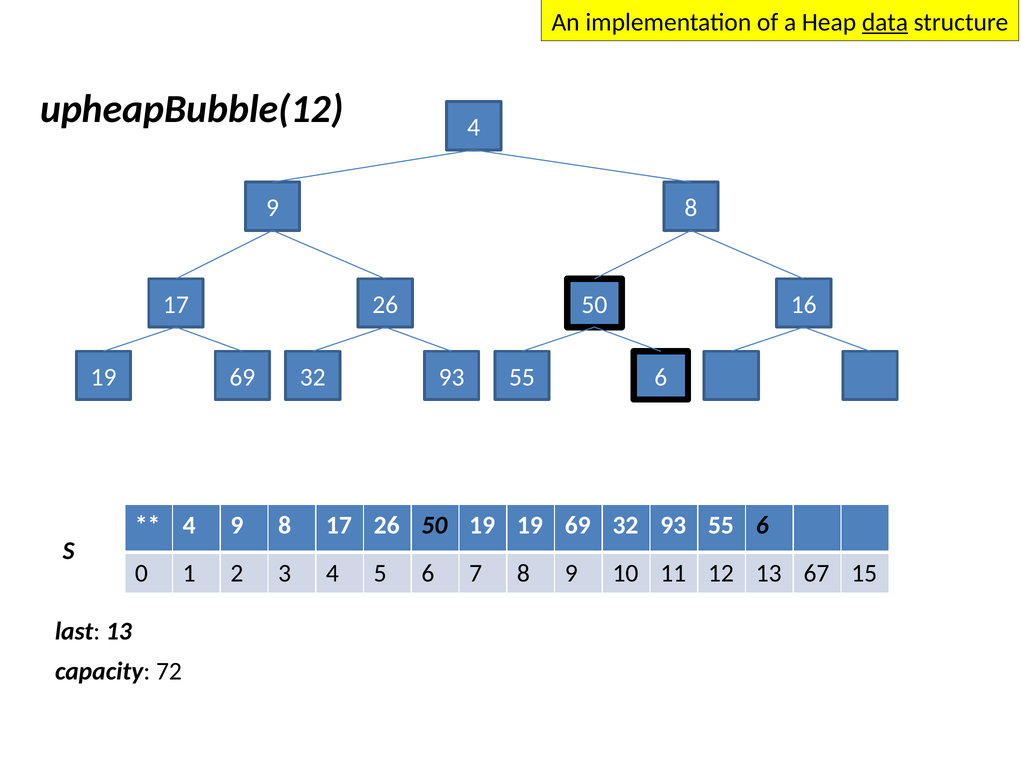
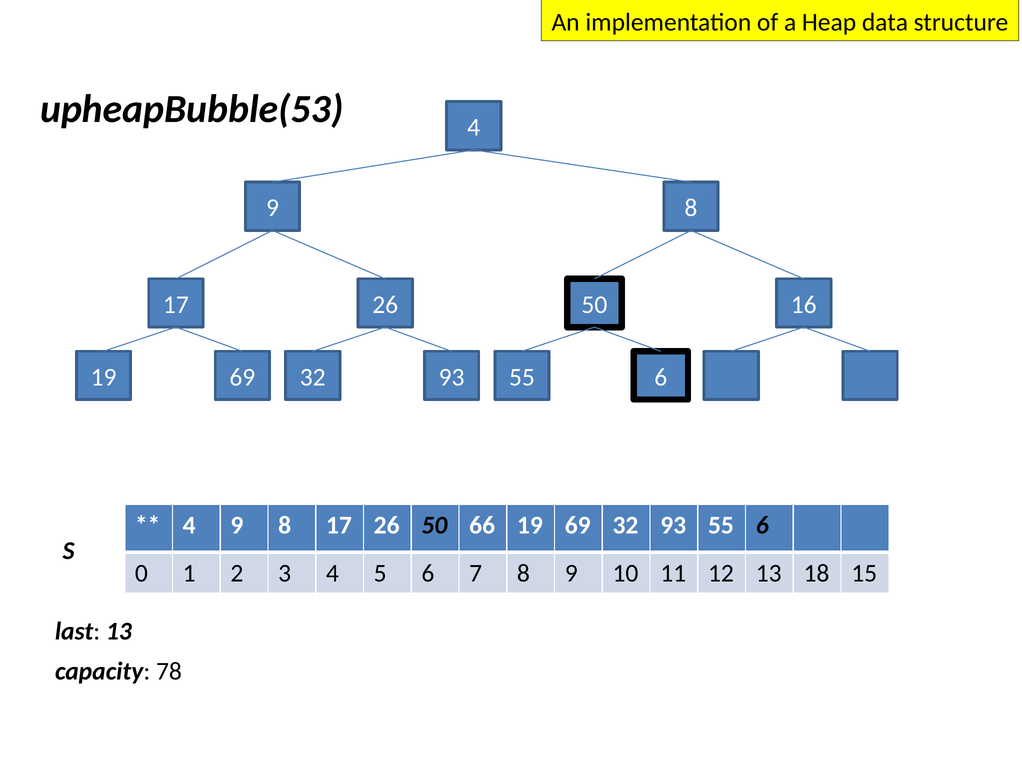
data underline: present -> none
upheapBubble(12: upheapBubble(12 -> upheapBubble(53
50 19: 19 -> 66
67: 67 -> 18
72: 72 -> 78
